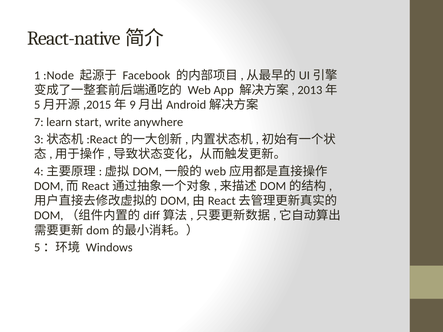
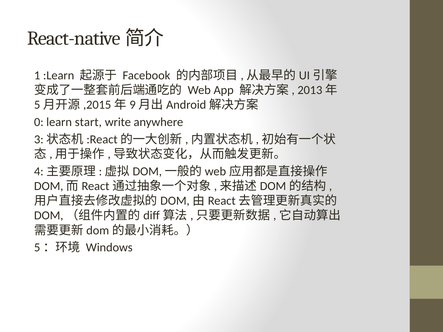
:Node: :Node -> :Learn
7: 7 -> 0
